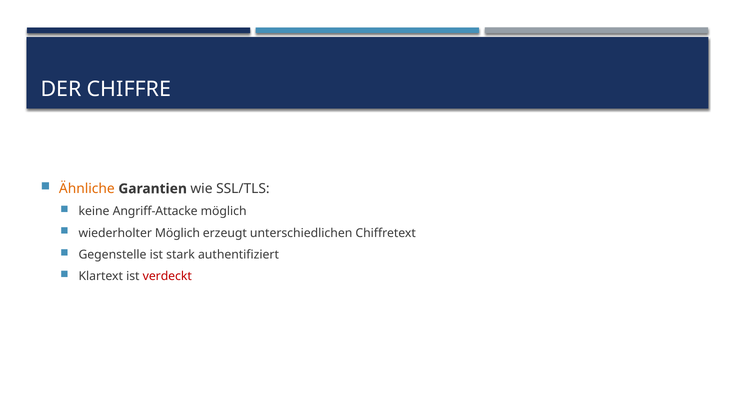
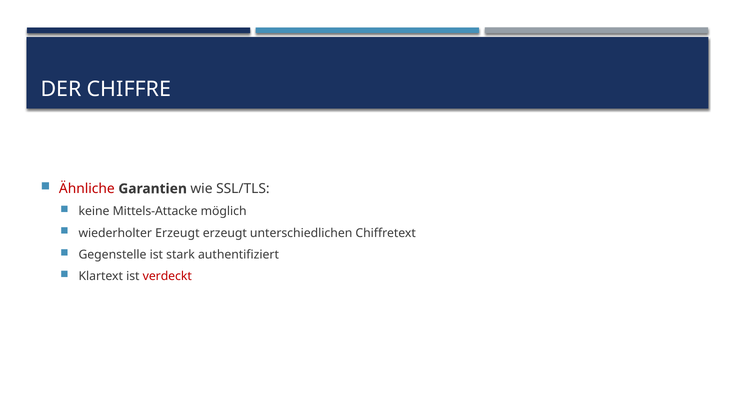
Ähnliche colour: orange -> red
Angriff-Attacke: Angriff-Attacke -> Mittels-Attacke
wiederholter Möglich: Möglich -> Erzeugt
